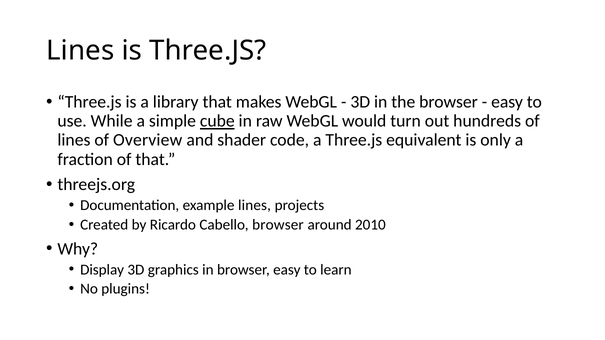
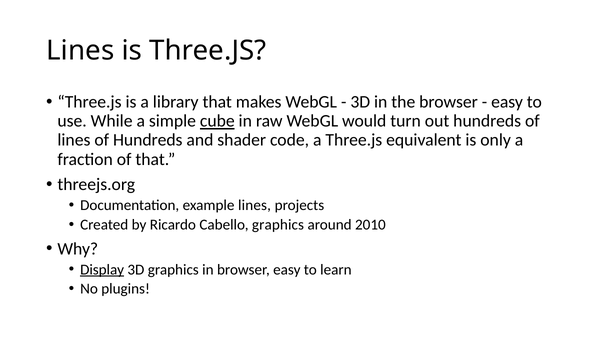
of Overview: Overview -> Hundreds
Cabello browser: browser -> graphics
Display underline: none -> present
